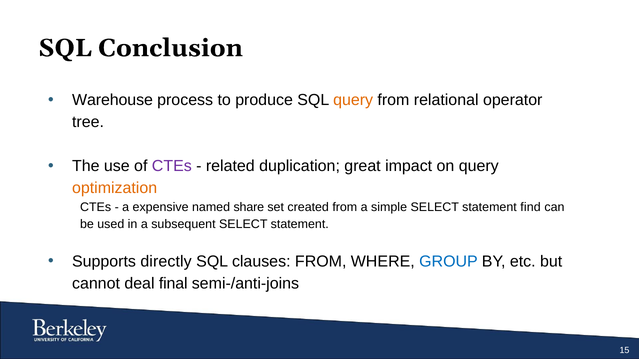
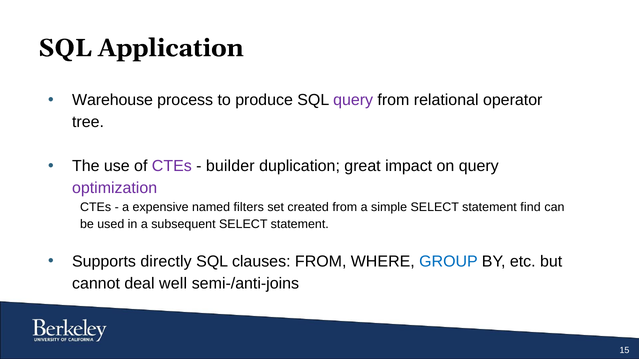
Conclusion: Conclusion -> Application
query at (353, 100) colour: orange -> purple
related: related -> builder
optimization colour: orange -> purple
share: share -> filters
final: final -> well
